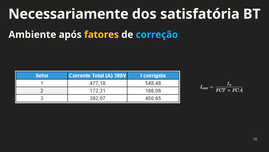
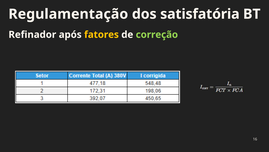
Necessariamente: Necessariamente -> Regulamentação
Ambiente: Ambiente -> Refinador
correção colour: light blue -> light green
